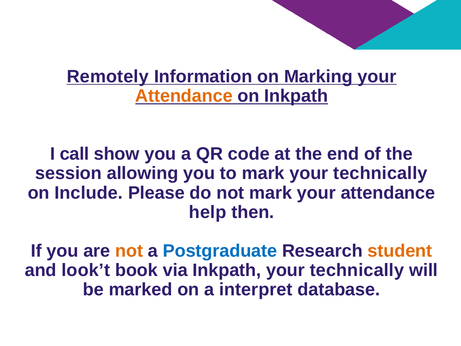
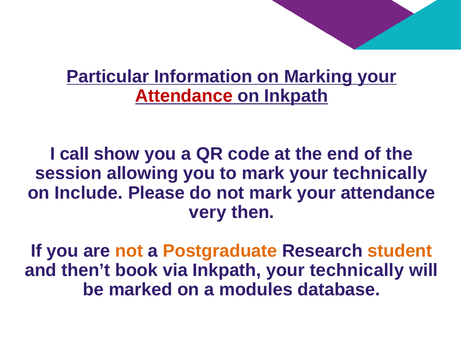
Remotely: Remotely -> Particular
Attendance at (184, 96) colour: orange -> red
help: help -> very
Postgraduate colour: blue -> orange
look’t: look’t -> then’t
interpret: interpret -> modules
